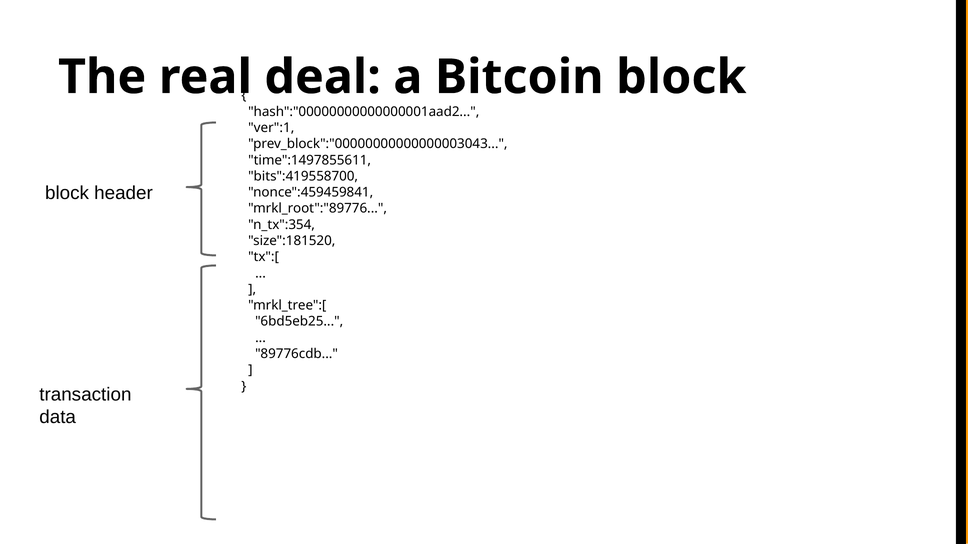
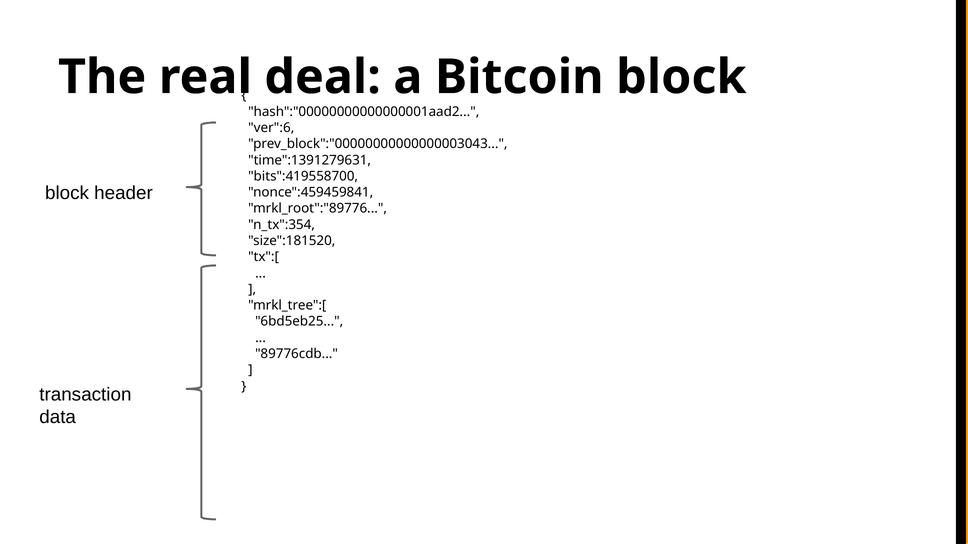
ver":1: ver":1 -> ver":6
time":1497855611: time":1497855611 -> time":1391279631
